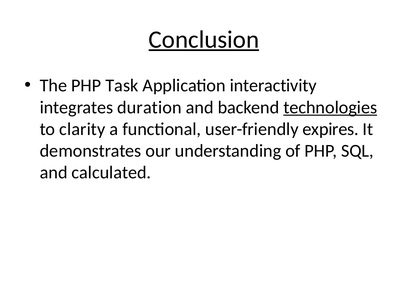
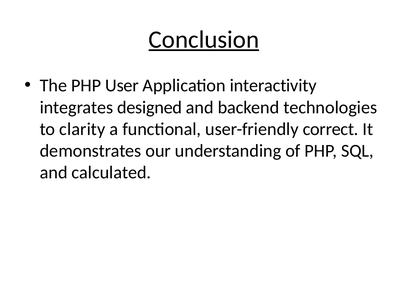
Task: Task -> User
duration: duration -> designed
technologies underline: present -> none
expires: expires -> correct
